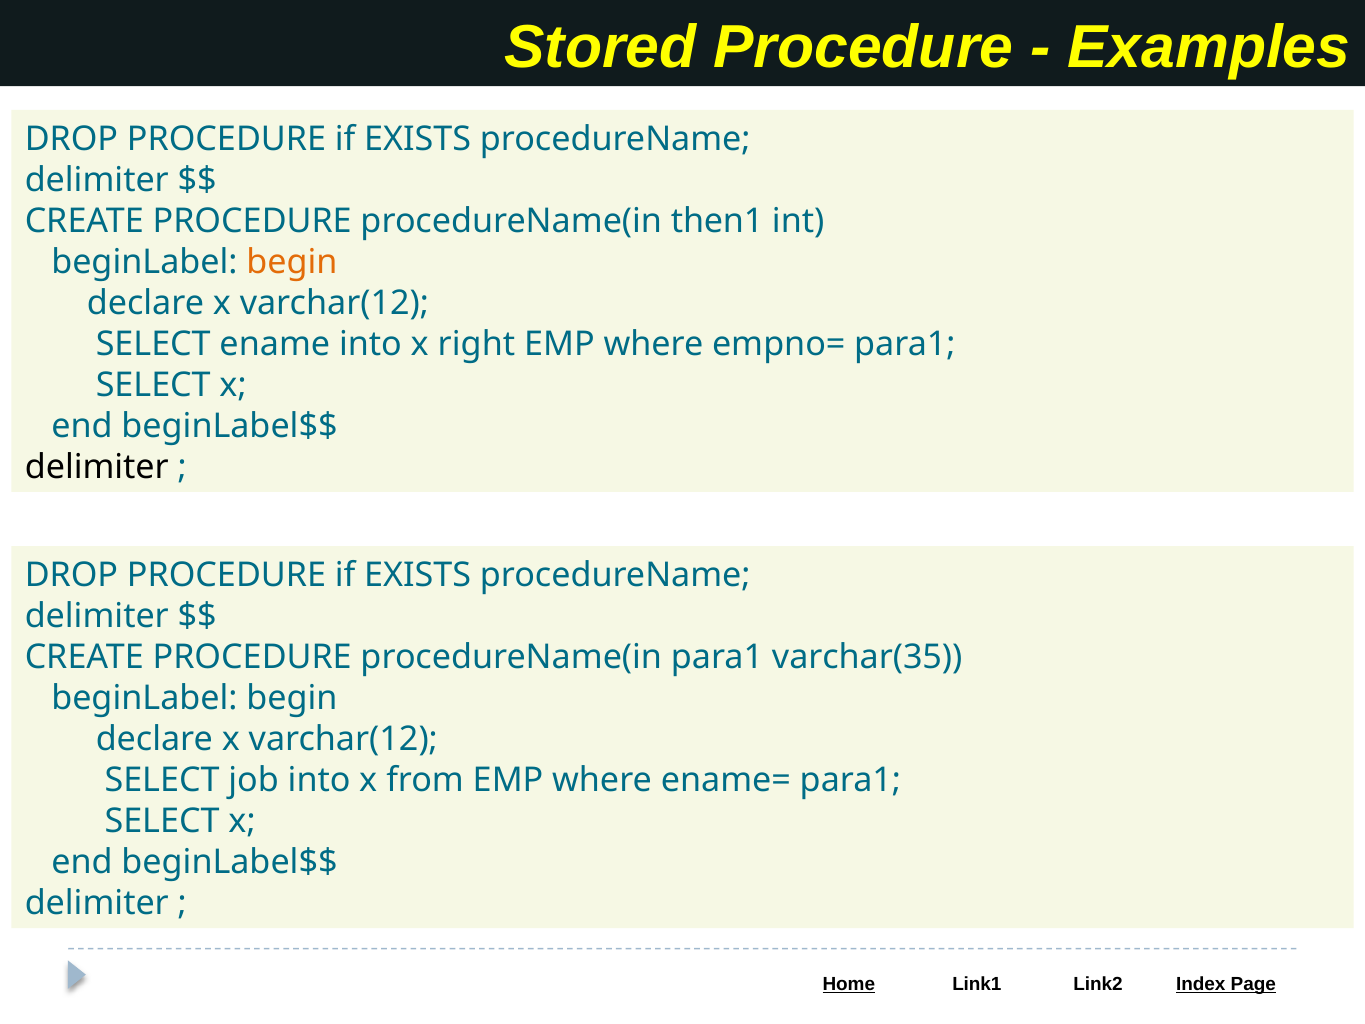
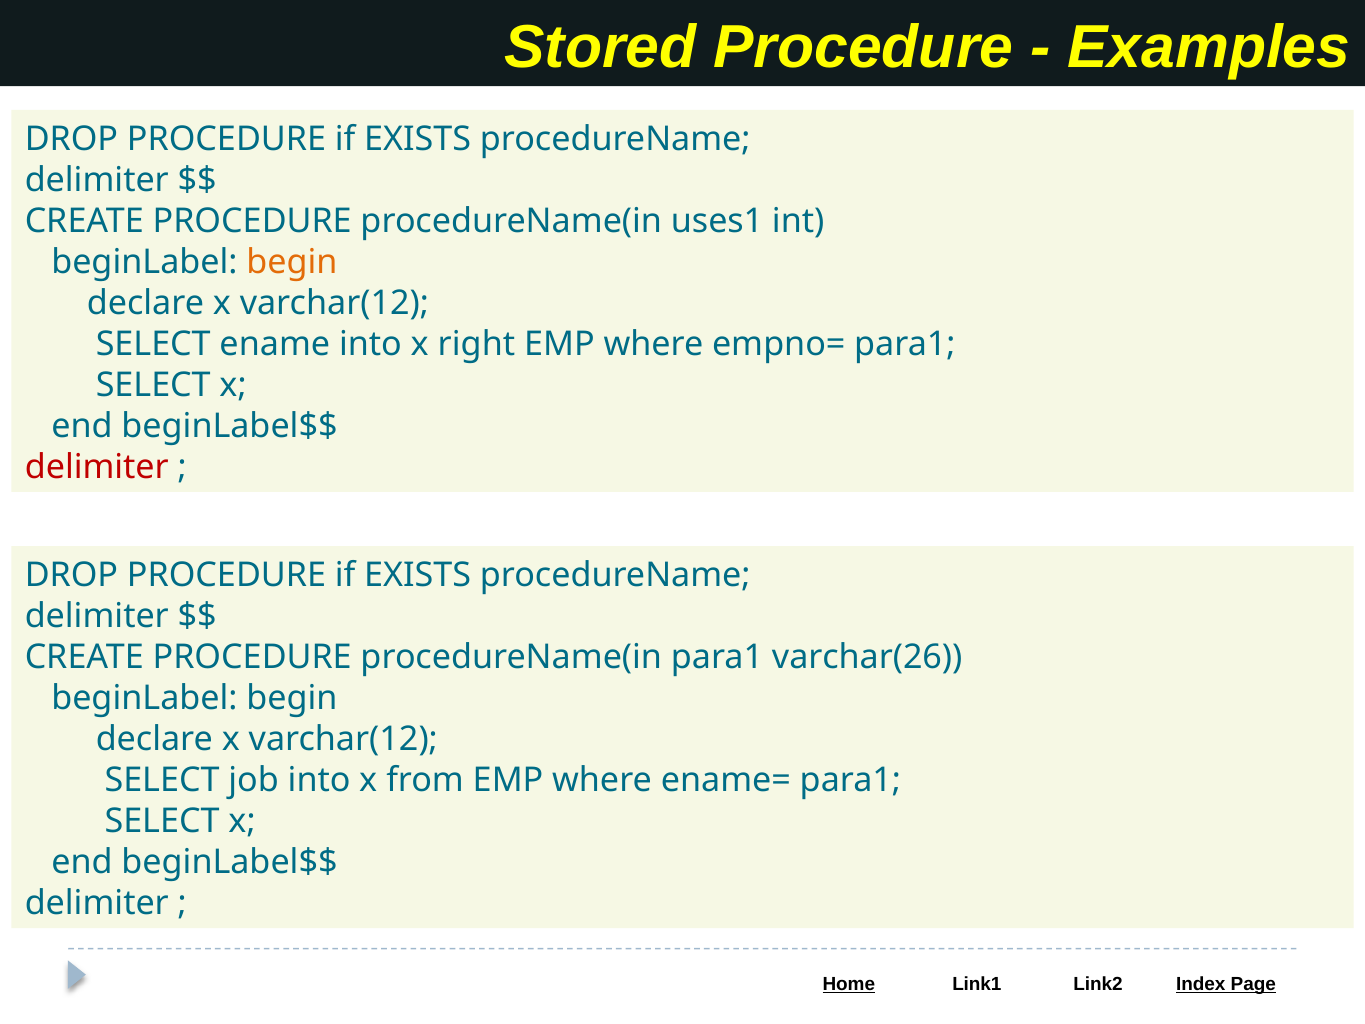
then1: then1 -> uses1
delimiter at (97, 467) colour: black -> red
varchar(35: varchar(35 -> varchar(26
